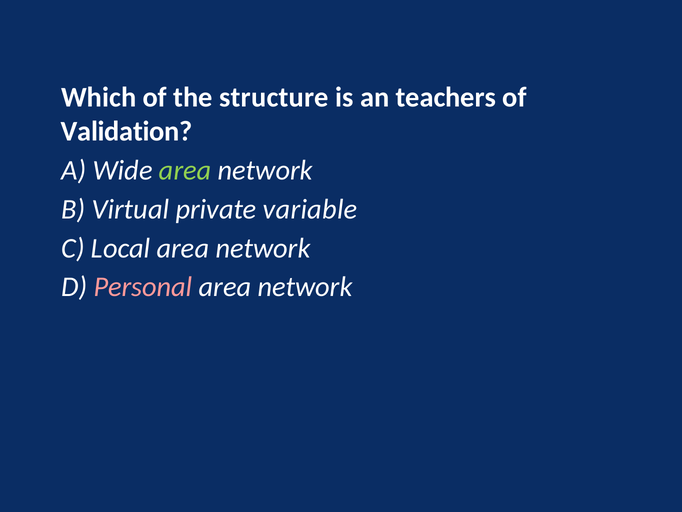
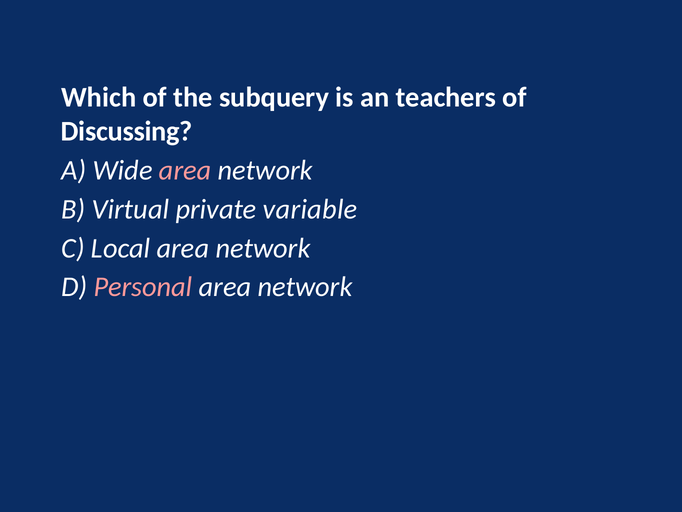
structure: structure -> subquery
Validation: Validation -> Discussing
area at (185, 170) colour: light green -> pink
